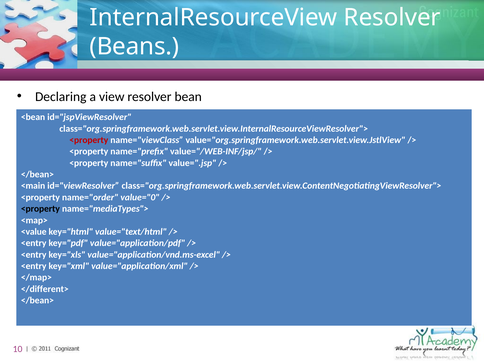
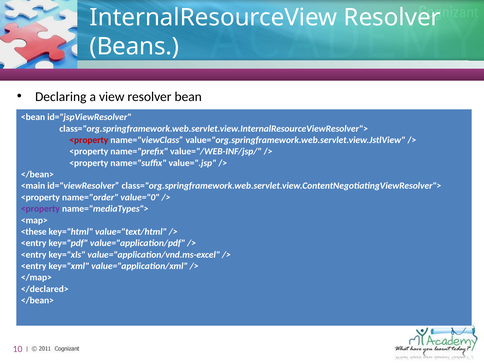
<property at (40, 209) colour: black -> purple
<value: <value -> <these
</different>: </different> -> </declared>
